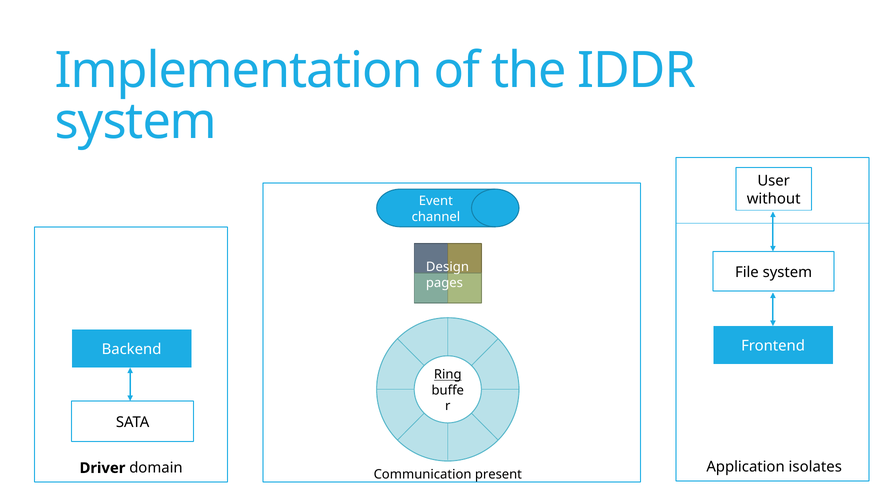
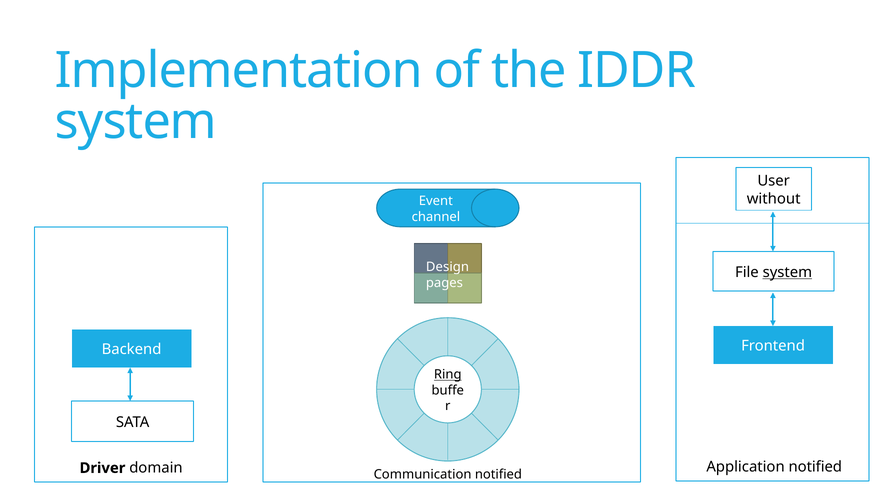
system at (787, 273) underline: none -> present
Communication present: present -> notified
Application isolates: isolates -> notified
